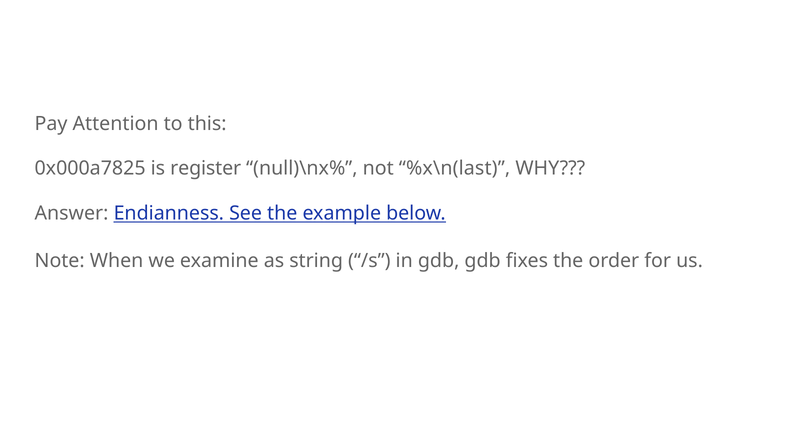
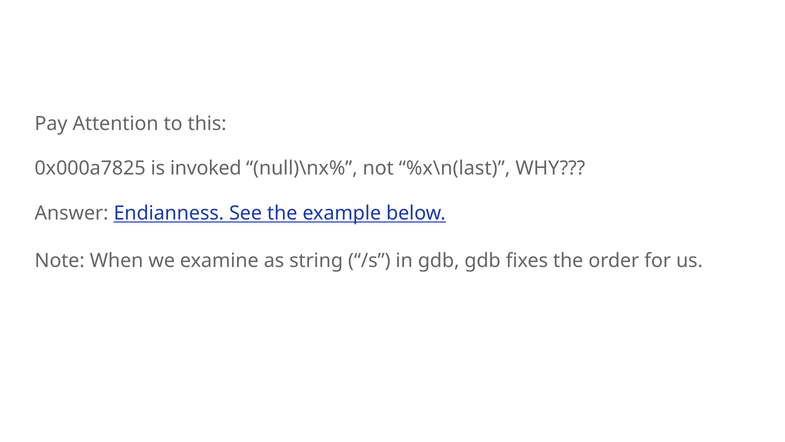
register: register -> invoked
